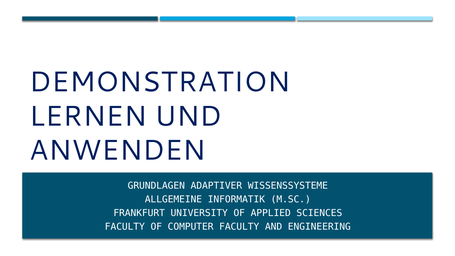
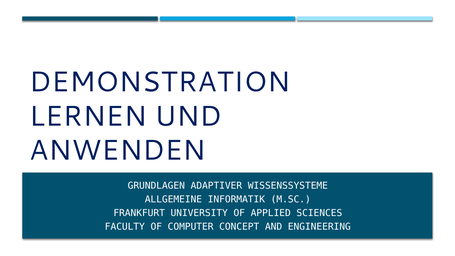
COMPUTER FACULTY: FACULTY -> CONCEPT
